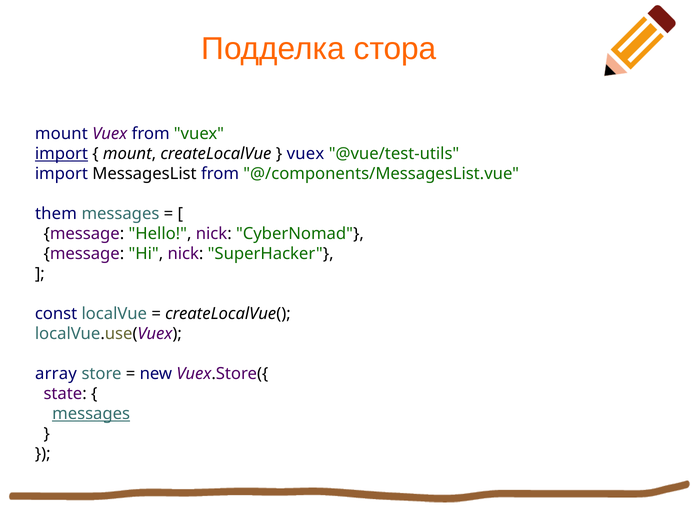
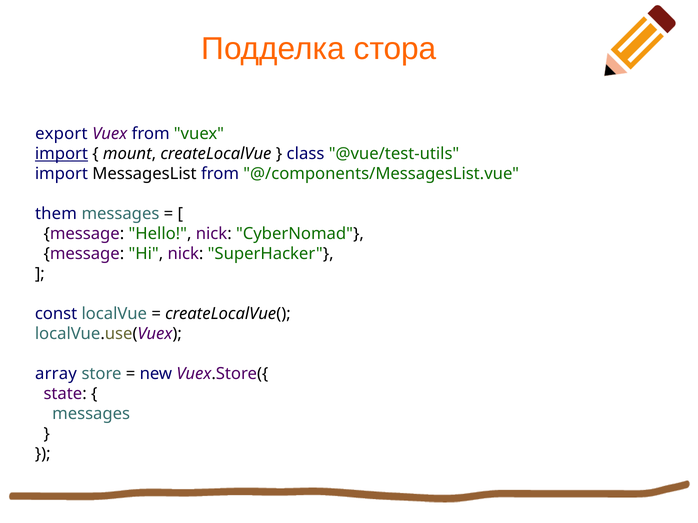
mount at (61, 134): mount -> export
vuex at (305, 154): vuex -> class
messages at (91, 414) underline: present -> none
